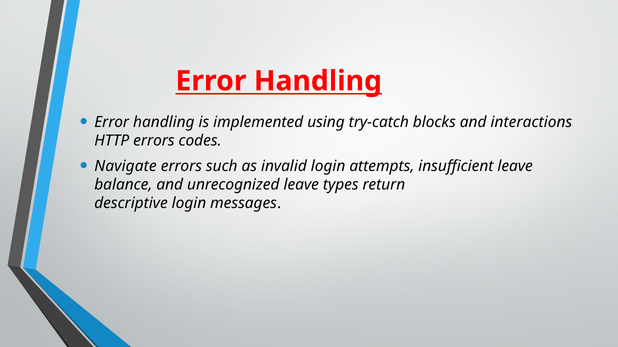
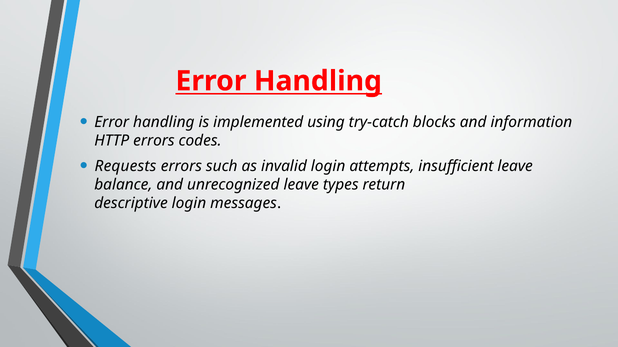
interactions: interactions -> information
Navigate: Navigate -> Requests
